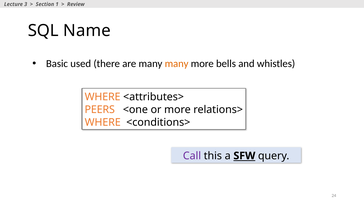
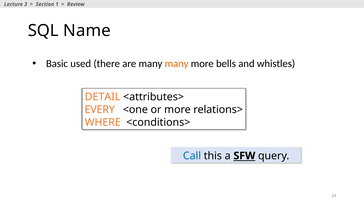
WHERE at (103, 97): WHERE -> DETAIL
PEERS: PEERS -> EVERY
Call colour: purple -> blue
